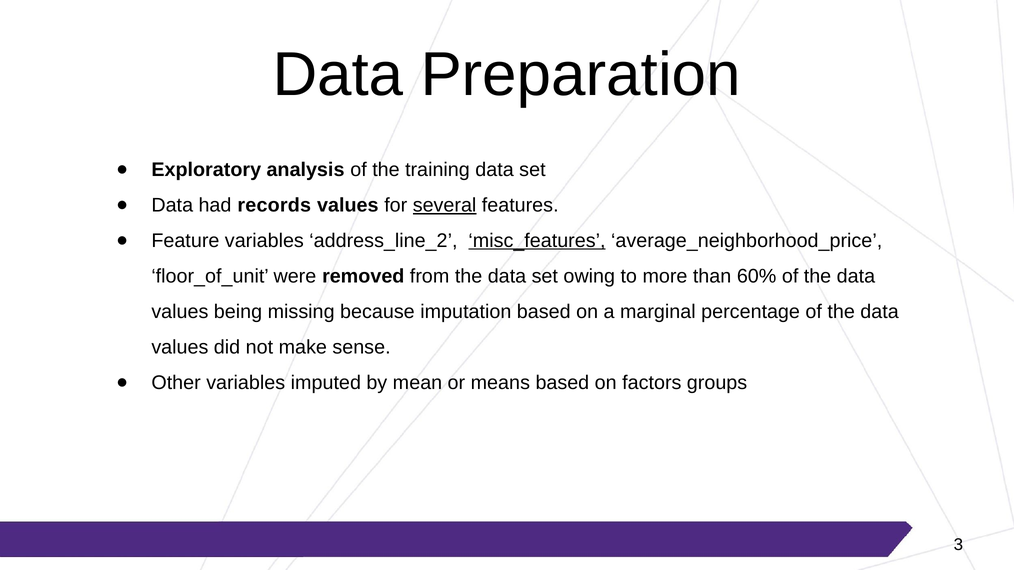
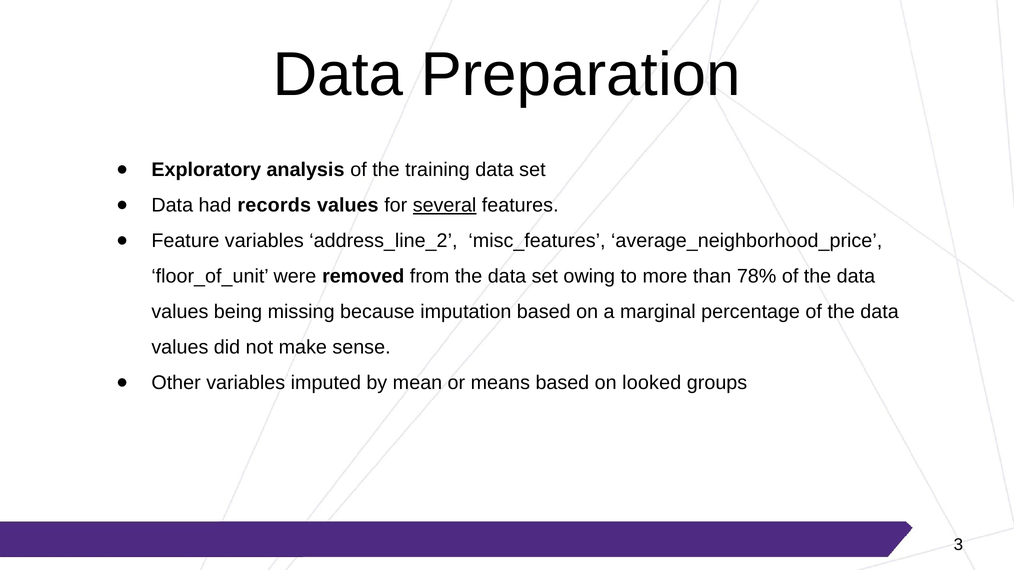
misc_features underline: present -> none
60%: 60% -> 78%
factors: factors -> looked
